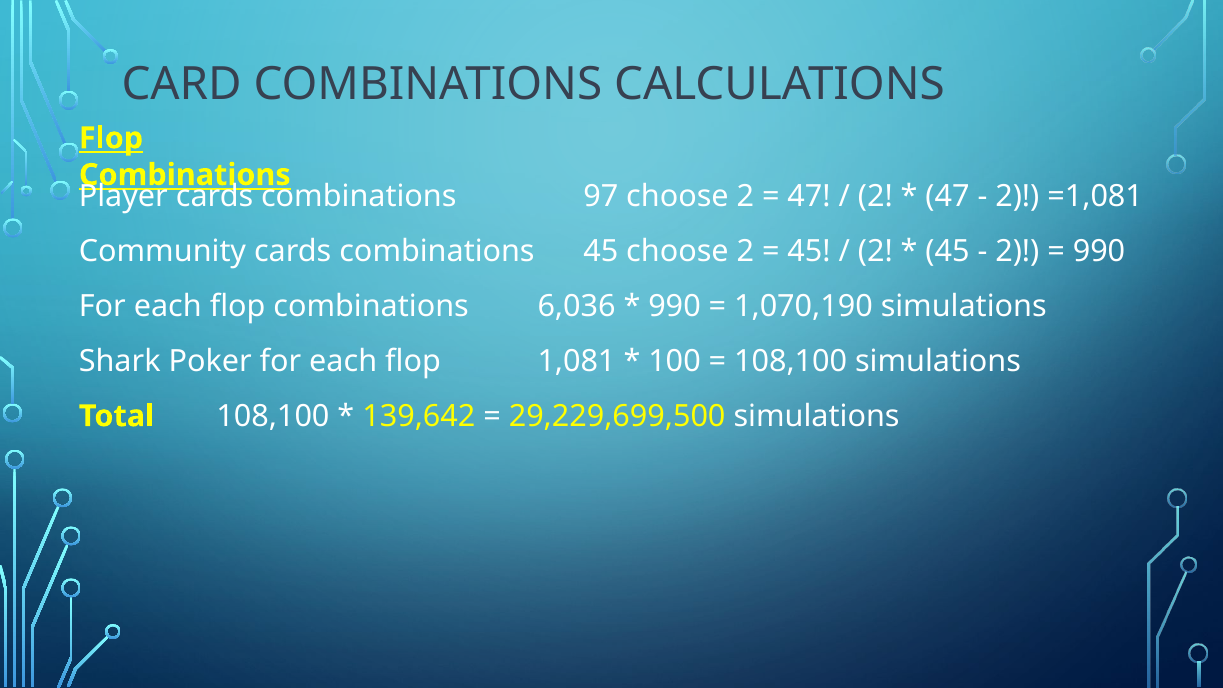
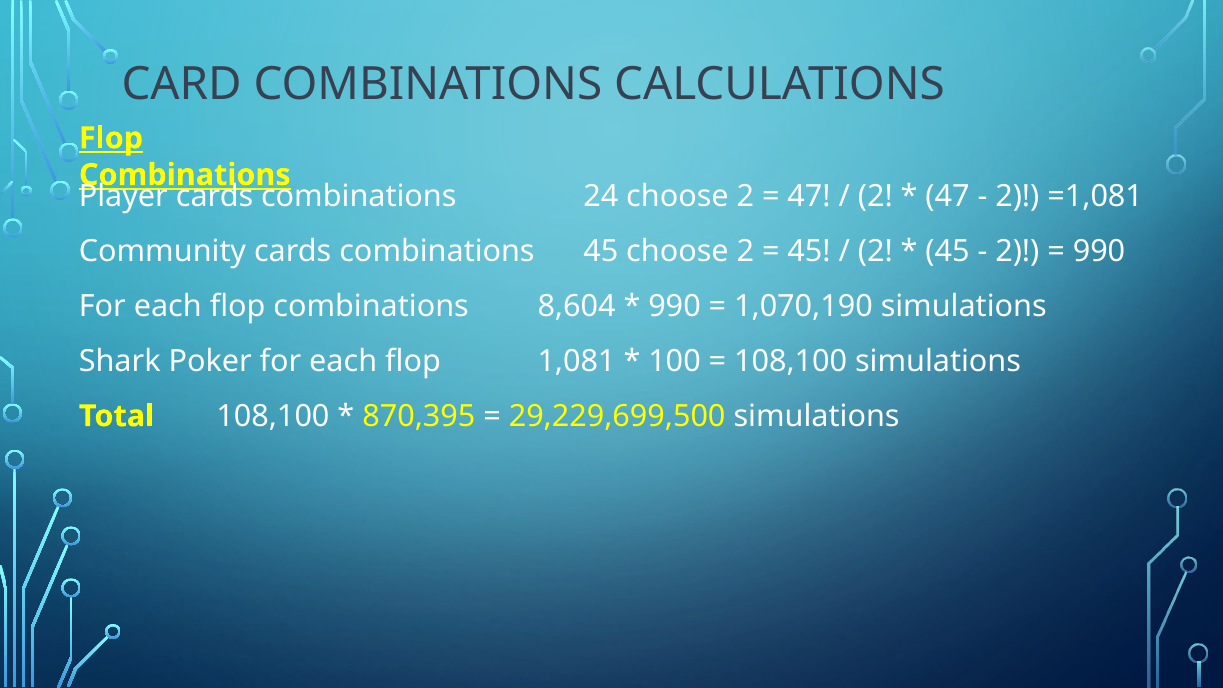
97: 97 -> 24
6,036: 6,036 -> 8,604
139,642: 139,642 -> 870,395
